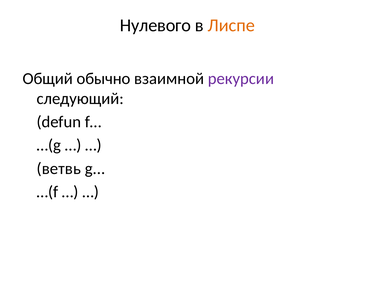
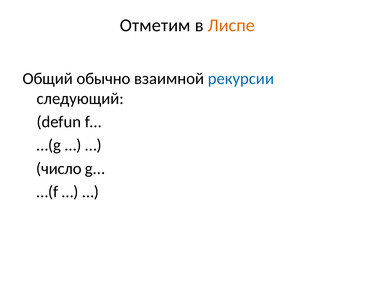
Нулевого: Нулевого -> Отметим
рекурсии colour: purple -> blue
ветвь: ветвь -> число
